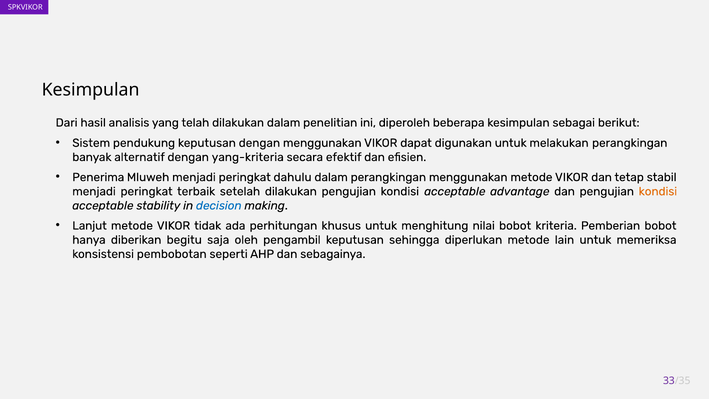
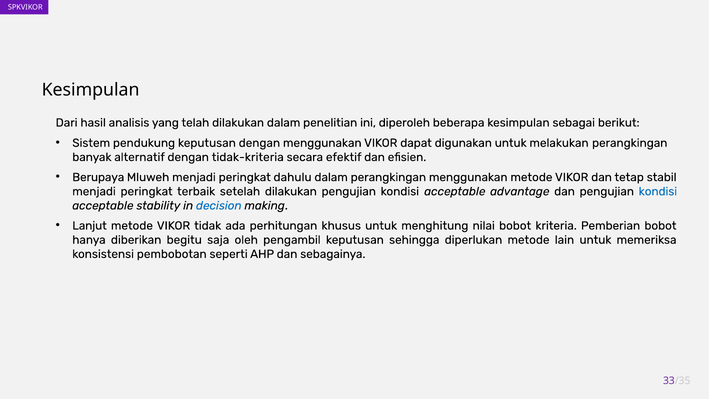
yang-kriteria: yang-kriteria -> tidak-kriteria
Penerima: Penerima -> Berupaya
kondisi at (658, 191) colour: orange -> blue
